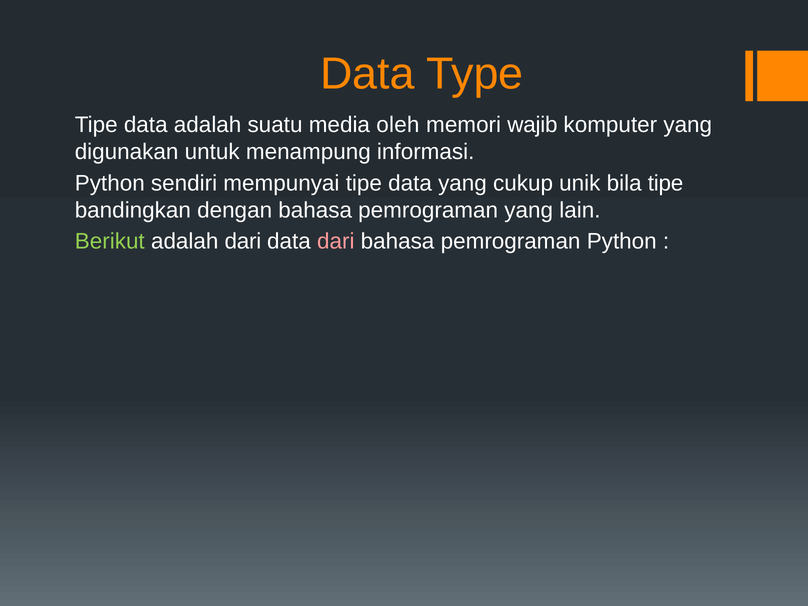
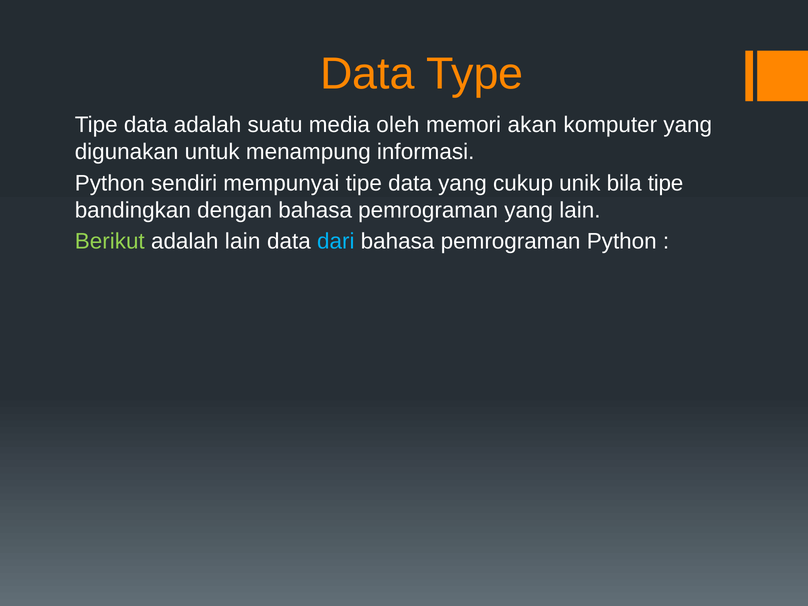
wajib: wajib -> akan
adalah dari: dari -> lain
dari at (336, 242) colour: pink -> light blue
